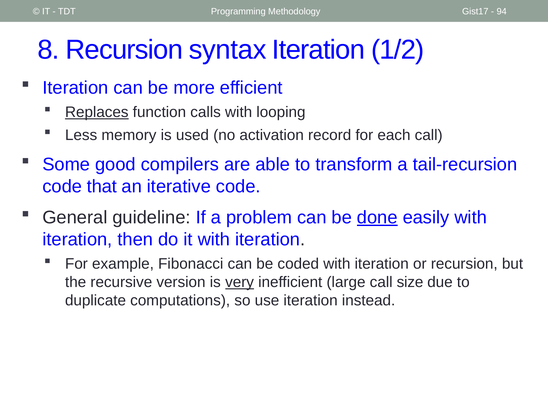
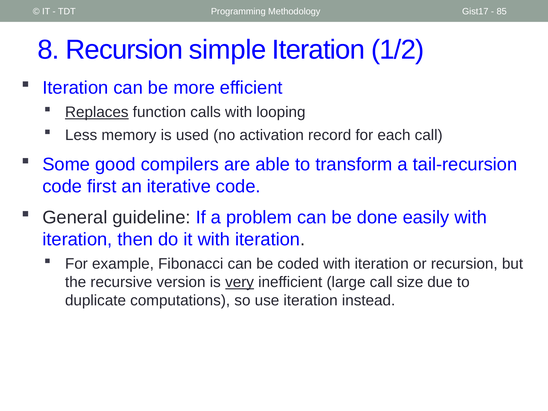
94: 94 -> 85
syntax: syntax -> simple
that: that -> first
done underline: present -> none
